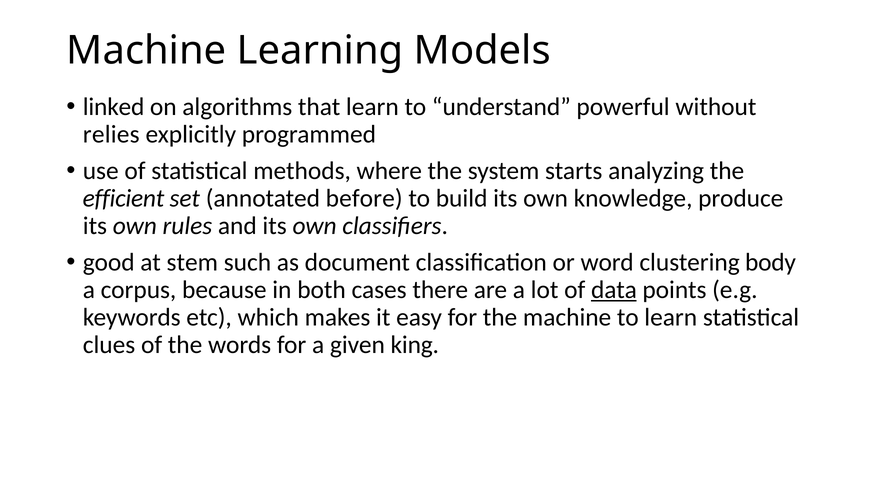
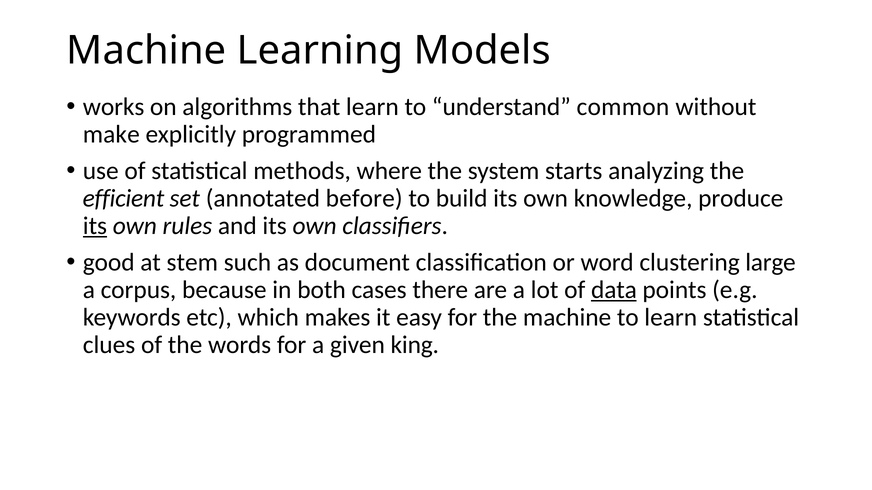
linked: linked -> works
powerful: powerful -> common
relies: relies -> make
its at (95, 226) underline: none -> present
body: body -> large
